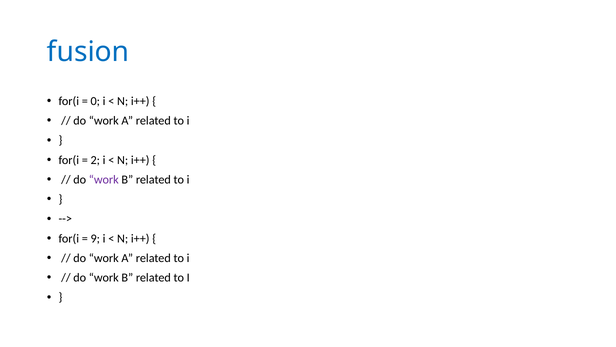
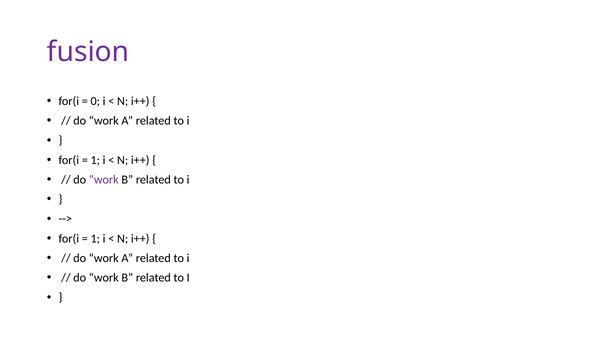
fusion colour: blue -> purple
2 at (95, 160): 2 -> 1
9 at (95, 238): 9 -> 1
